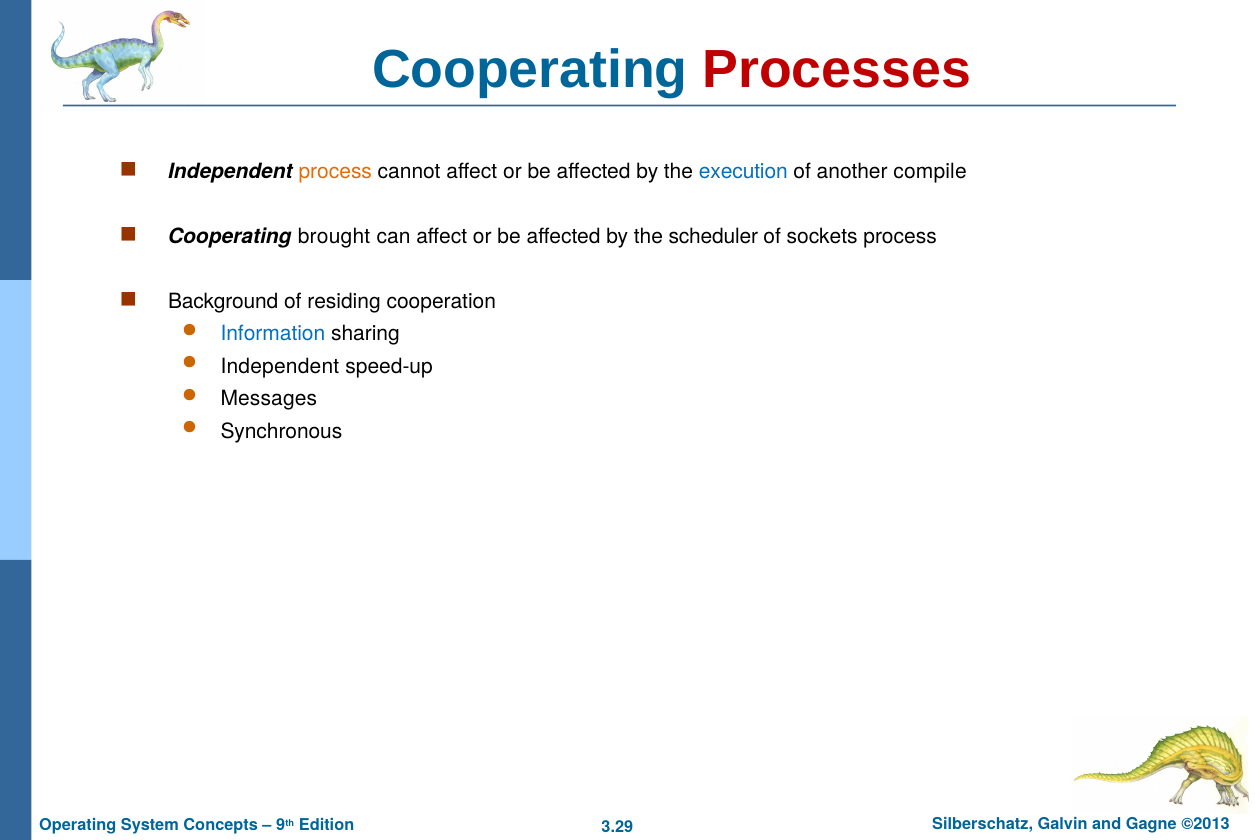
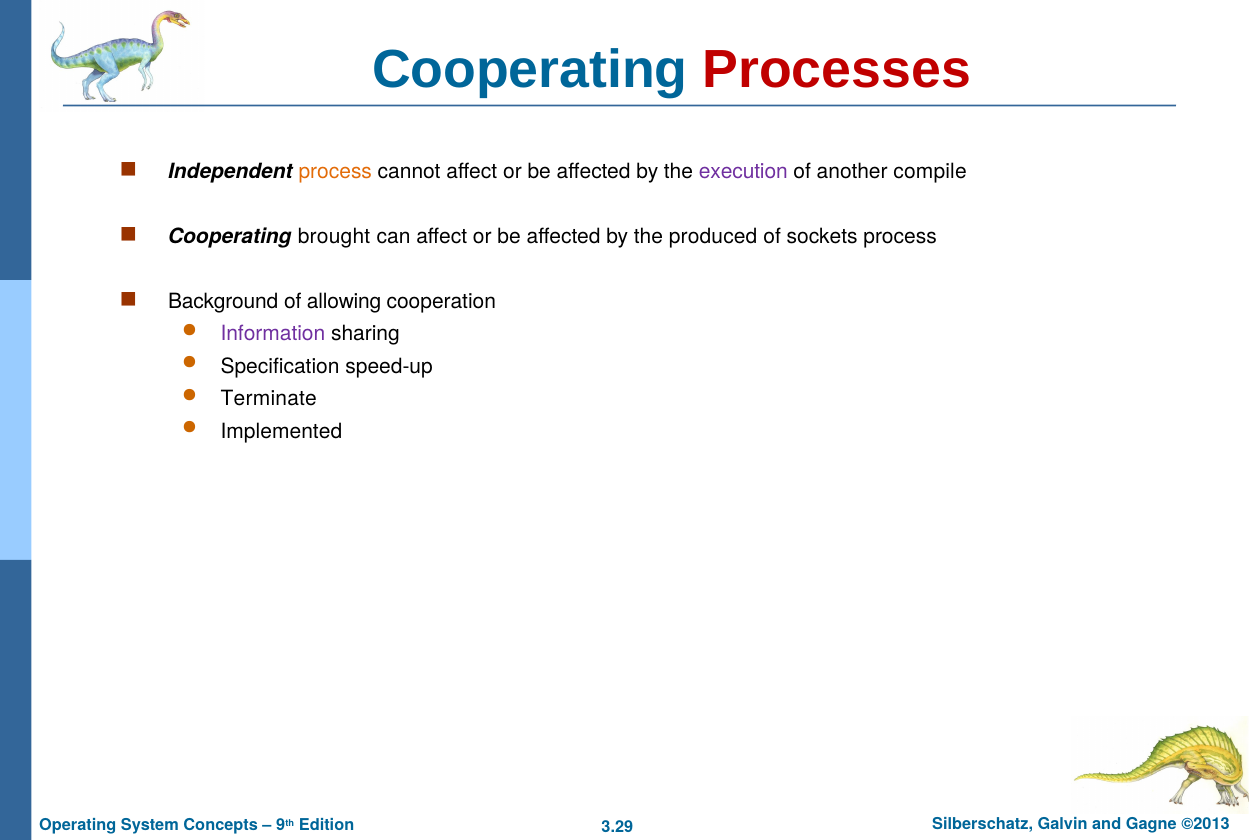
execution colour: blue -> purple
scheduler: scheduler -> produced
residing: residing -> allowing
Information colour: blue -> purple
Independent at (280, 366): Independent -> Specification
Messages: Messages -> Terminate
Synchronous: Synchronous -> Implemented
